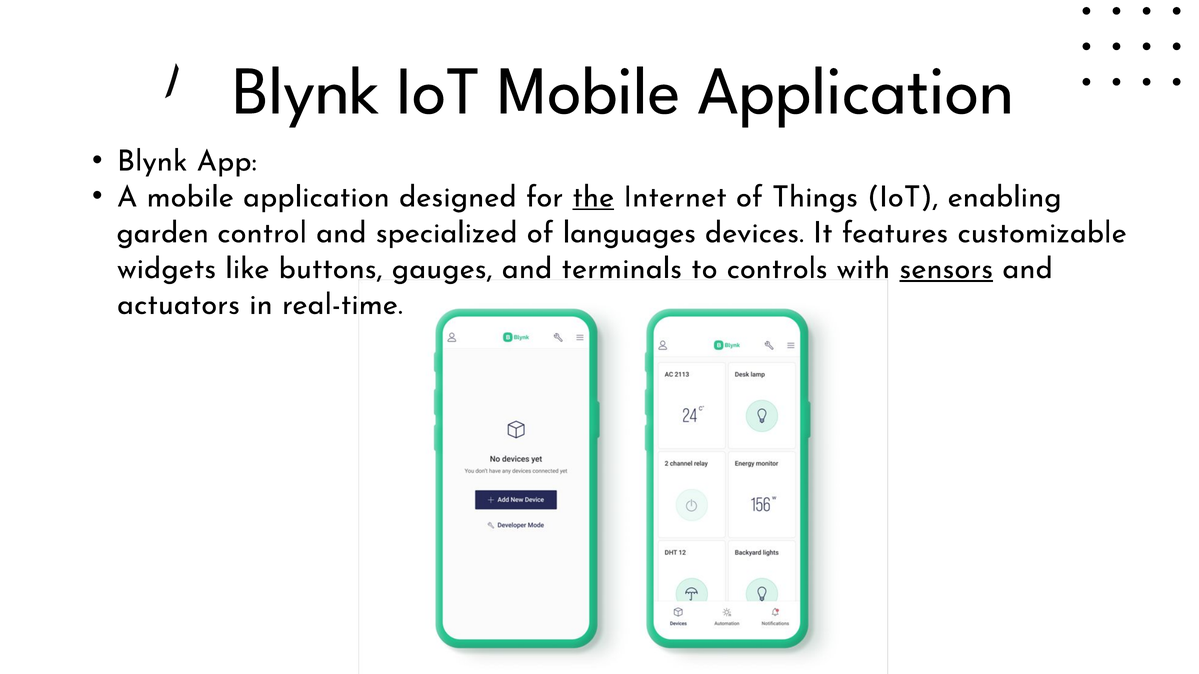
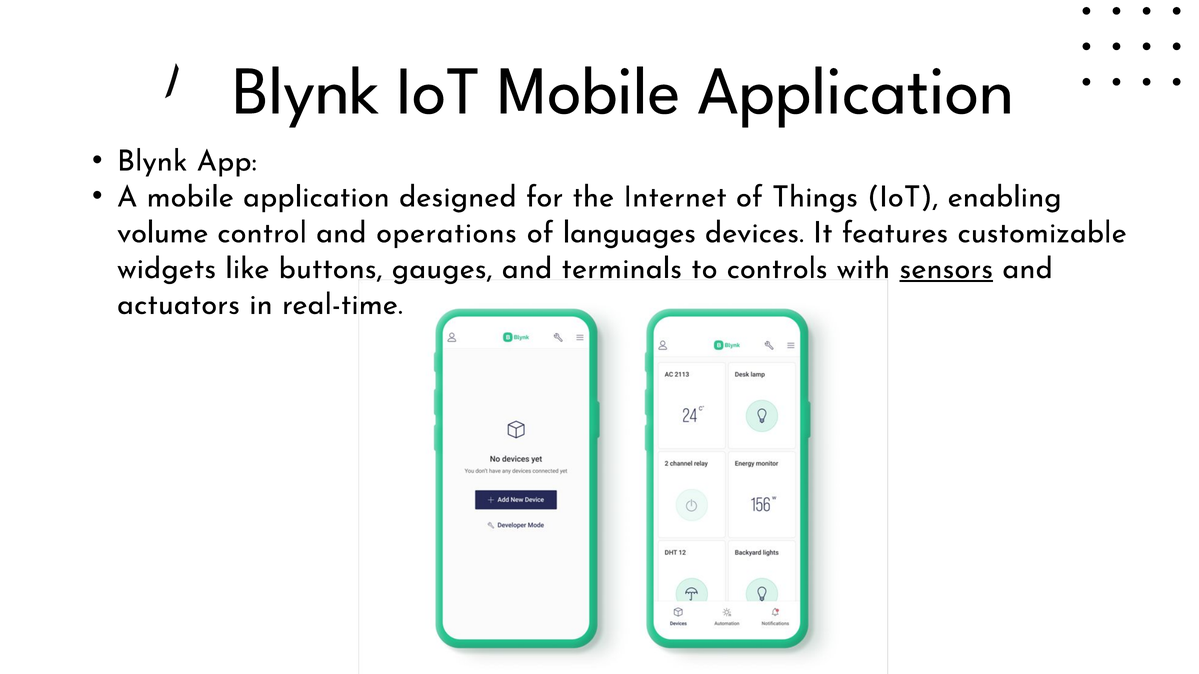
the underline: present -> none
garden: garden -> volume
specialized: specialized -> operations
